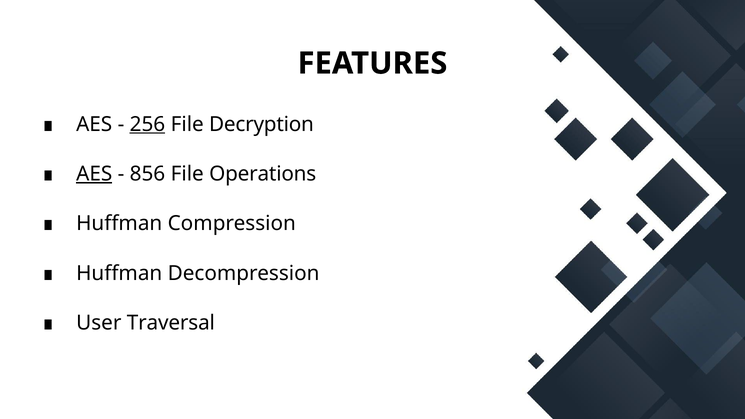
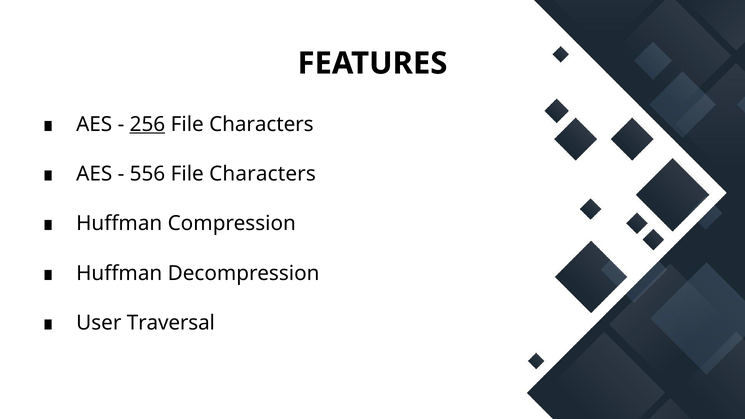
Decryption at (261, 124): Decryption -> Characters
AES at (94, 174) underline: present -> none
856: 856 -> 556
Operations at (263, 174): Operations -> Characters
